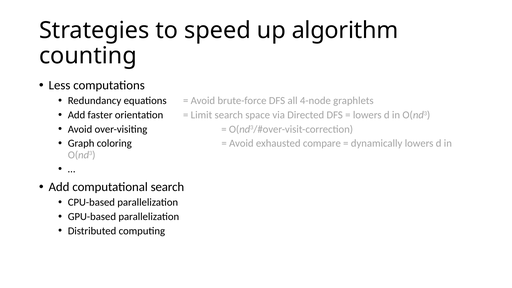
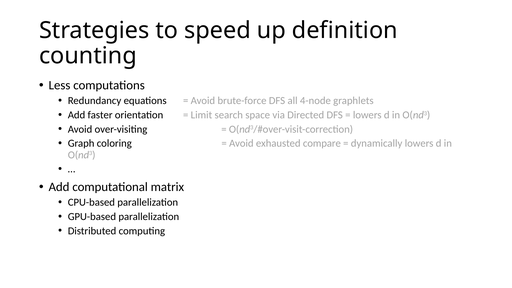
algorithm: algorithm -> definition
computational search: search -> matrix
